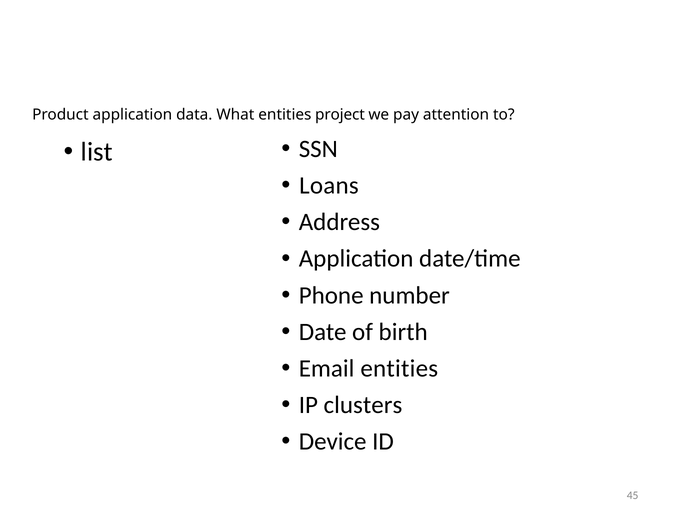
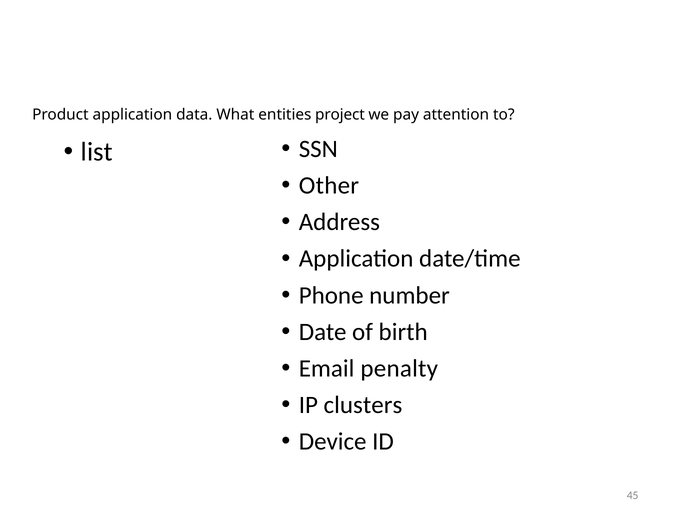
Loans: Loans -> Other
Email entities: entities -> penalty
